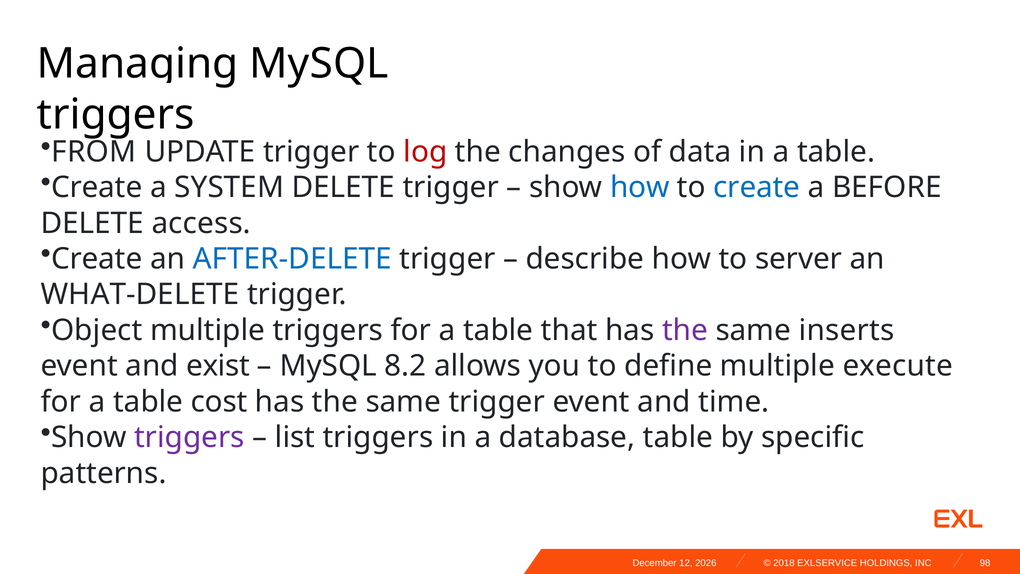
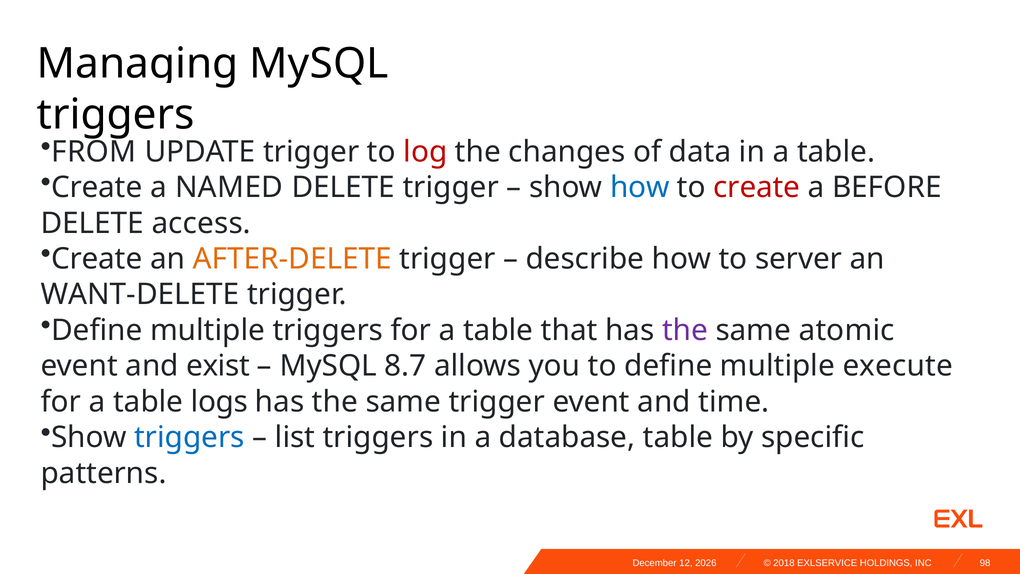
SYSTEM: SYSTEM -> NAMED
create at (757, 187) colour: blue -> red
AFTER-DELETE colour: blue -> orange
WHAT-DELETE: WHAT-DELETE -> WANT-DELETE
Object at (97, 330): Object -> Define
inserts: inserts -> atomic
8.2: 8.2 -> 8.7
cost: cost -> logs
triggers at (189, 437) colour: purple -> blue
